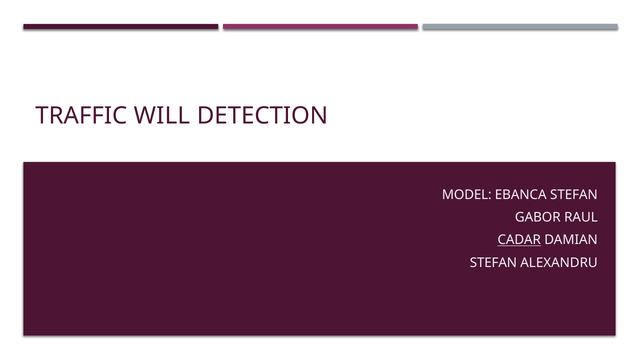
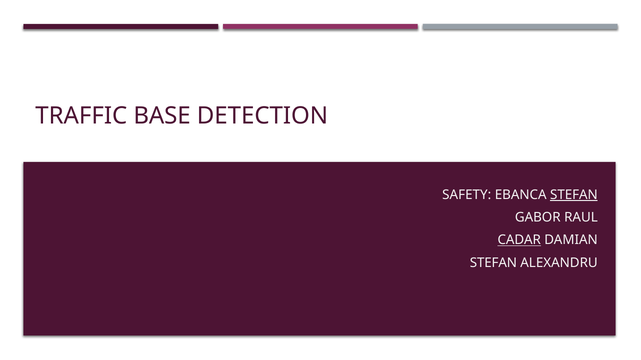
WILL: WILL -> BASE
MODEL: MODEL -> SAFETY
STEFAN at (574, 195) underline: none -> present
